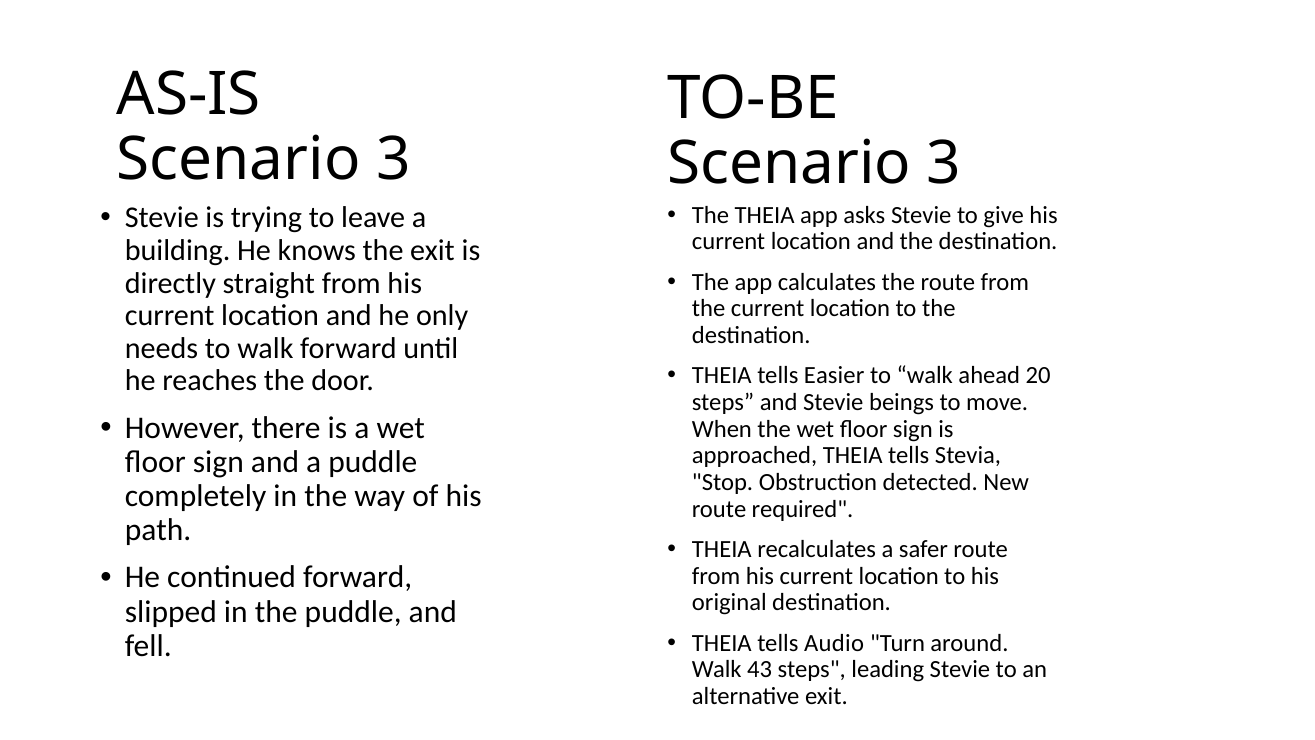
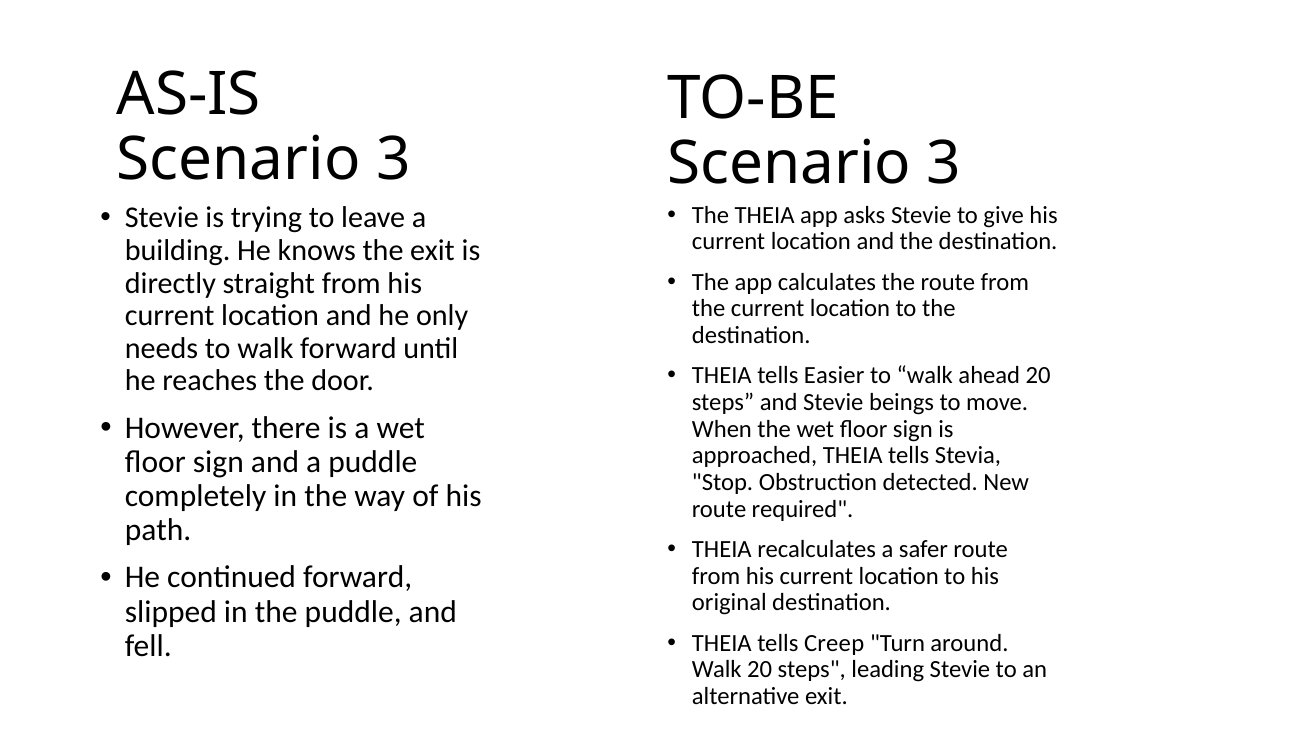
Audio: Audio -> Creep
Walk 43: 43 -> 20
